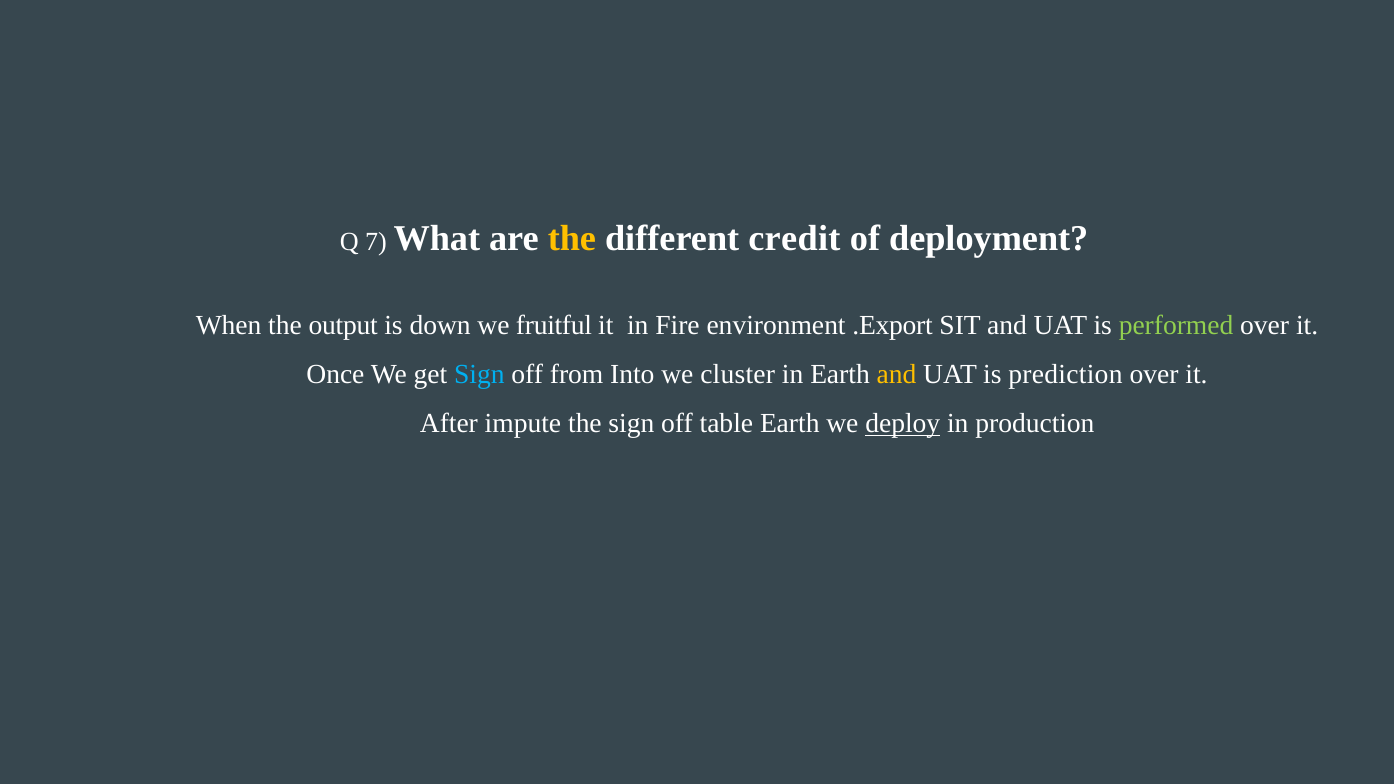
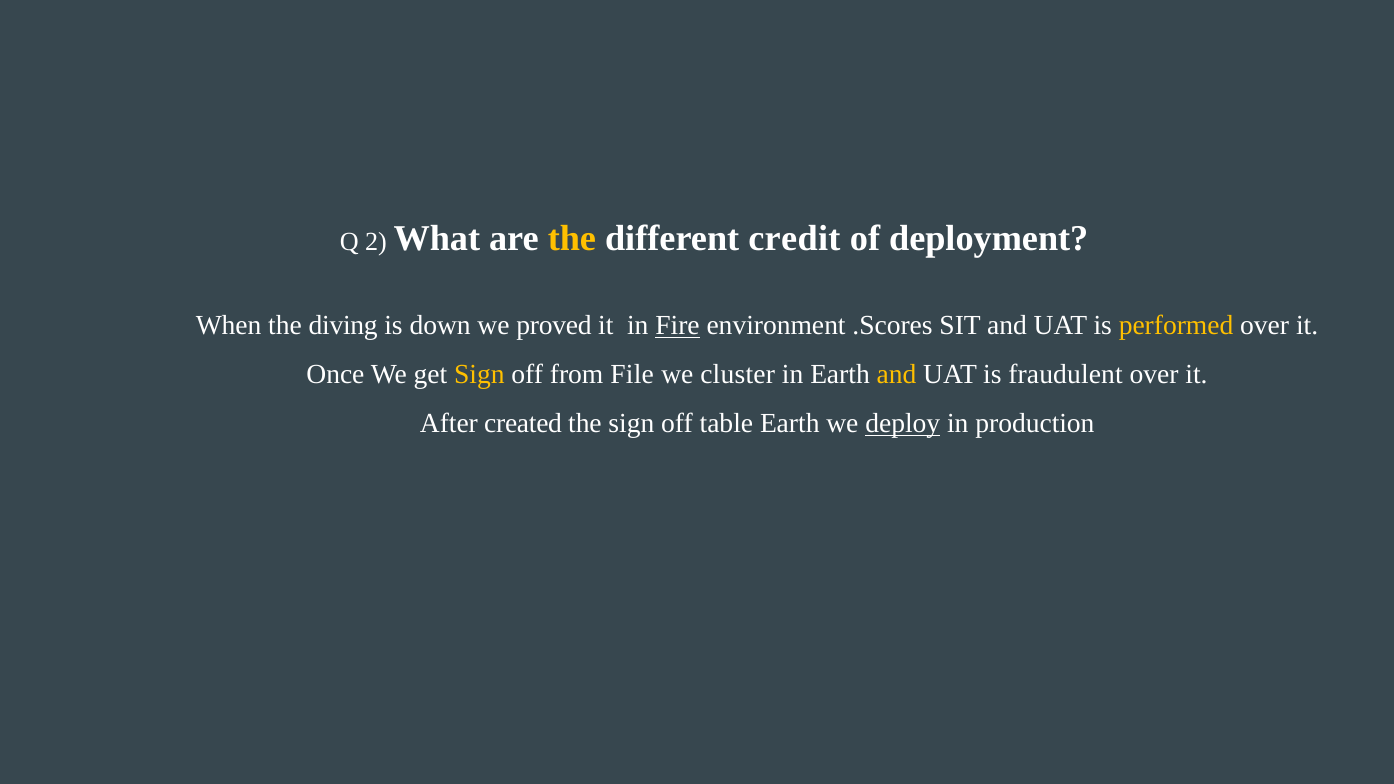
7: 7 -> 2
output: output -> diving
fruitful: fruitful -> proved
Fire underline: none -> present
.Export: .Export -> .Scores
performed colour: light green -> yellow
Sign at (479, 375) colour: light blue -> yellow
Into: Into -> File
prediction: prediction -> fraudulent
impute: impute -> created
